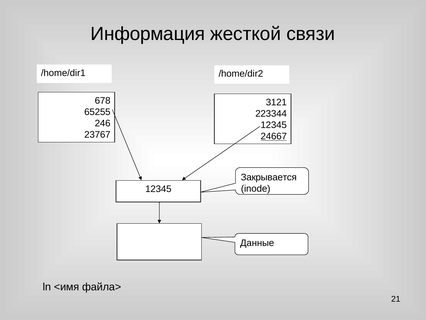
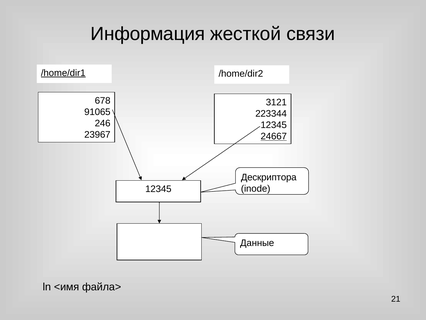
/home/dir1 underline: none -> present
65255: 65255 -> 91065
23767: 23767 -> 23967
Закрывается: Закрывается -> Дескриптора
